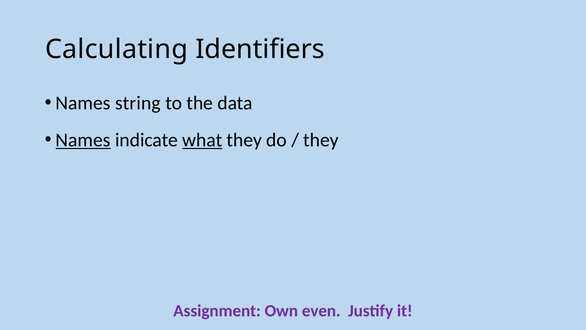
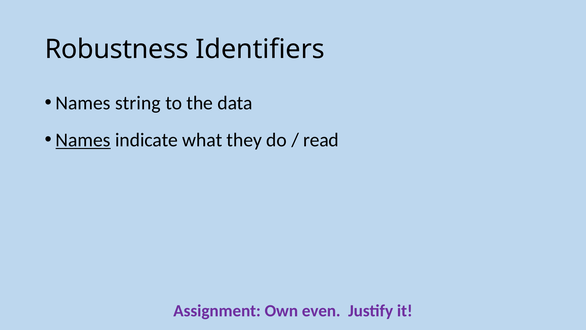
Calculating: Calculating -> Robustness
what underline: present -> none
they at (321, 140): they -> read
